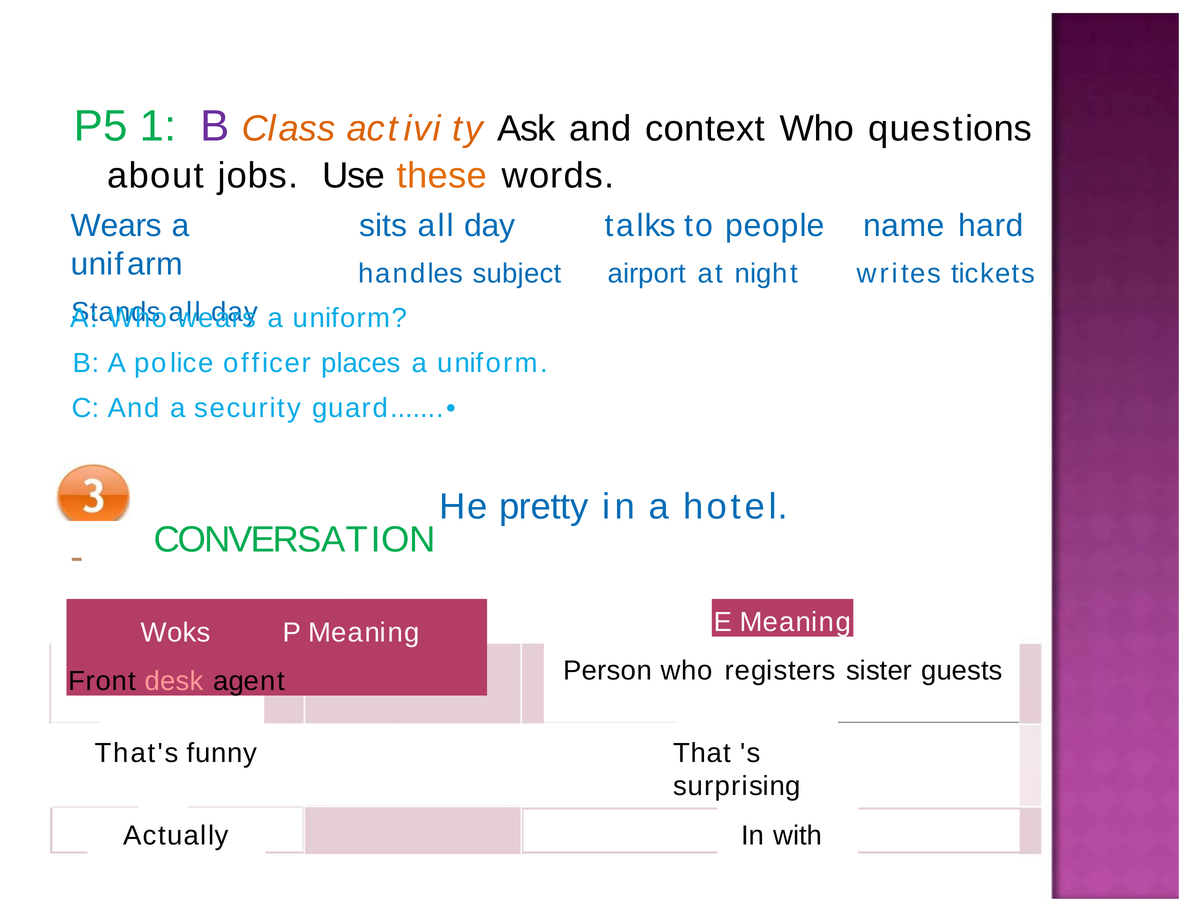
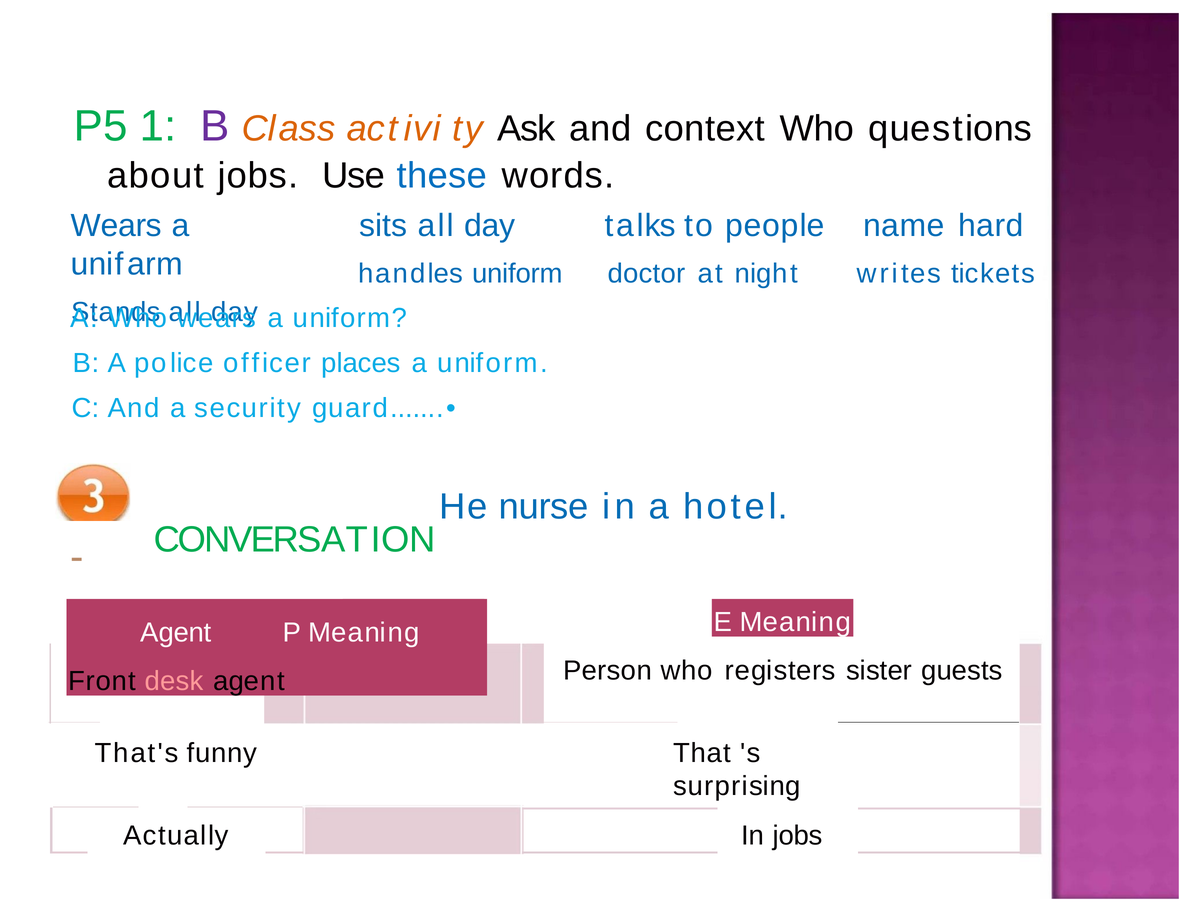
these colour: orange -> blue
handles subject: subject -> uniform
airport: airport -> doctor
pretty: pretty -> nurse
Woks at (176, 632): Woks -> Agent
In with: with -> jobs
